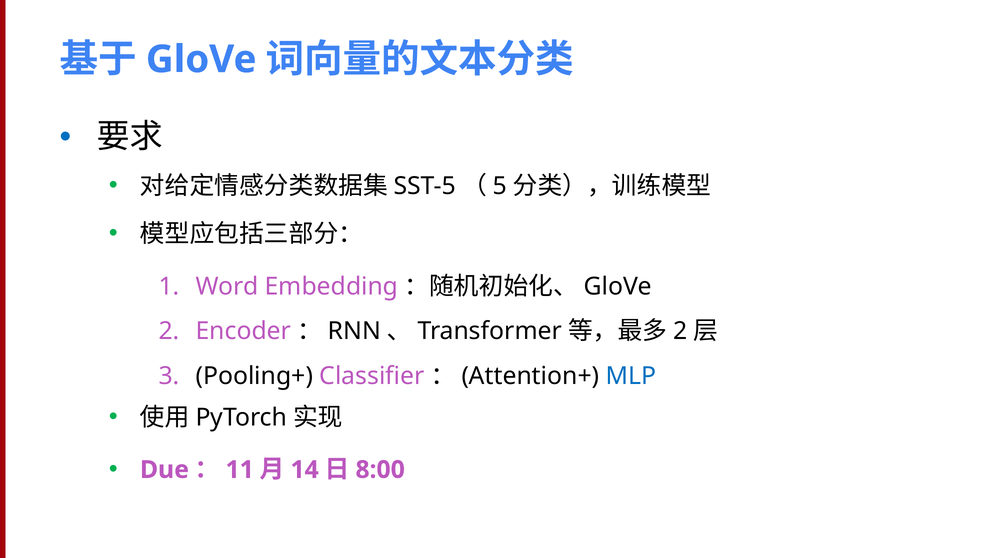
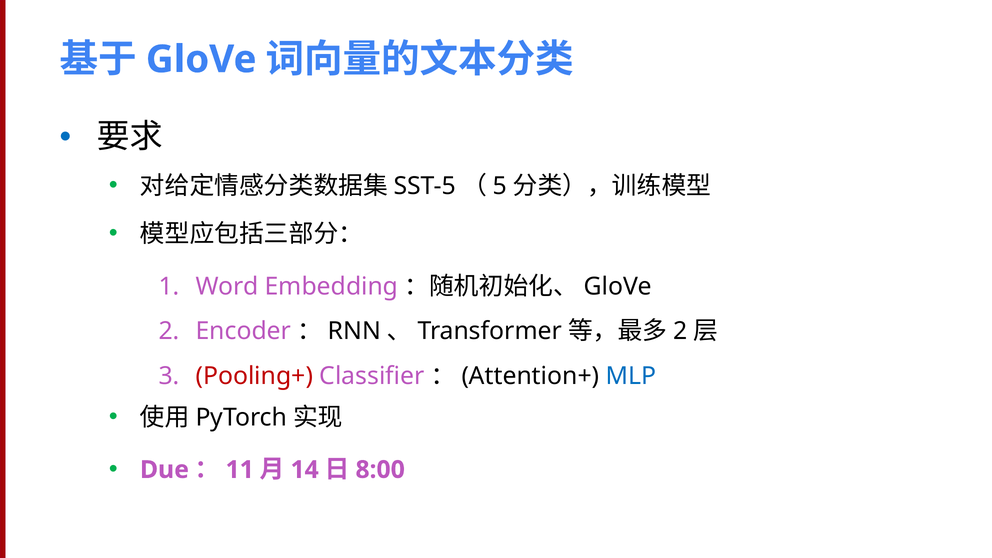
Pooling+ colour: black -> red
